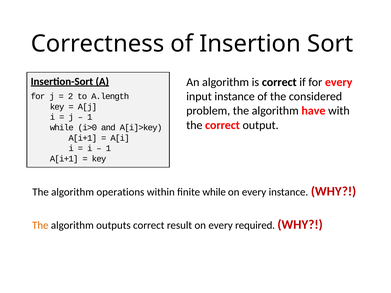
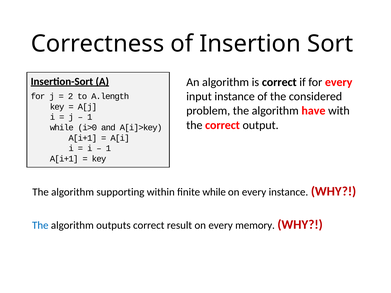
operations: operations -> supporting
The at (40, 226) colour: orange -> blue
required: required -> memory
